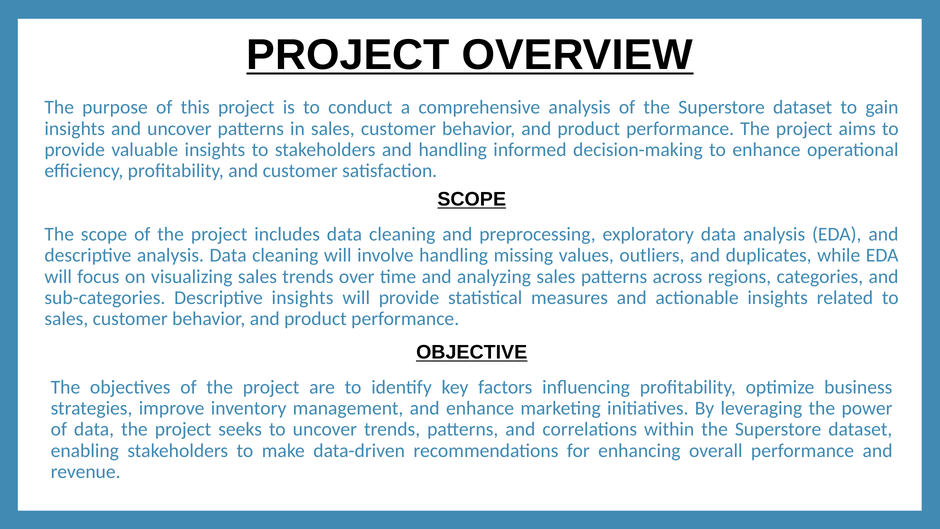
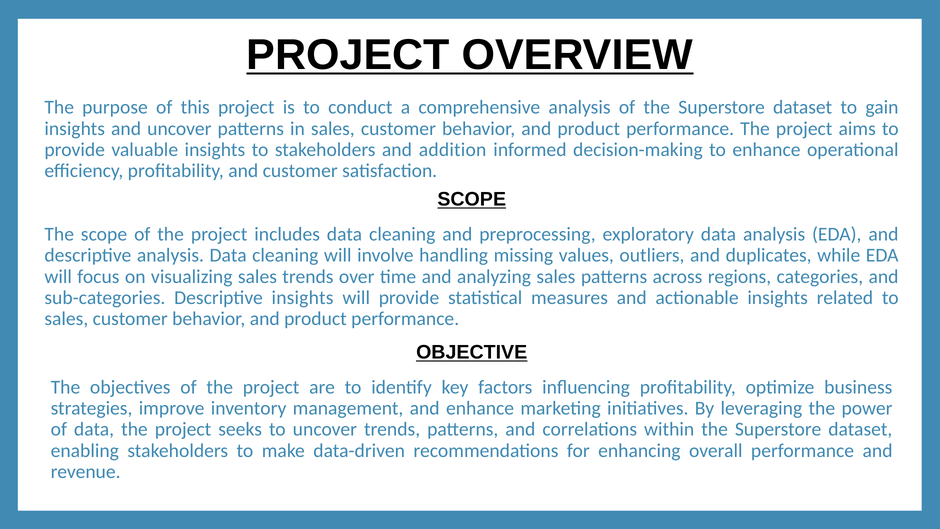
and handling: handling -> addition
